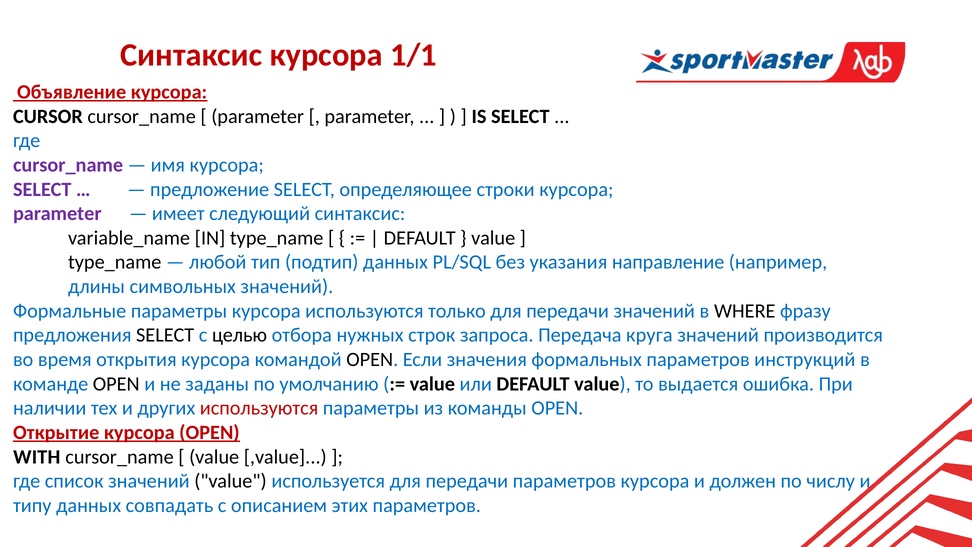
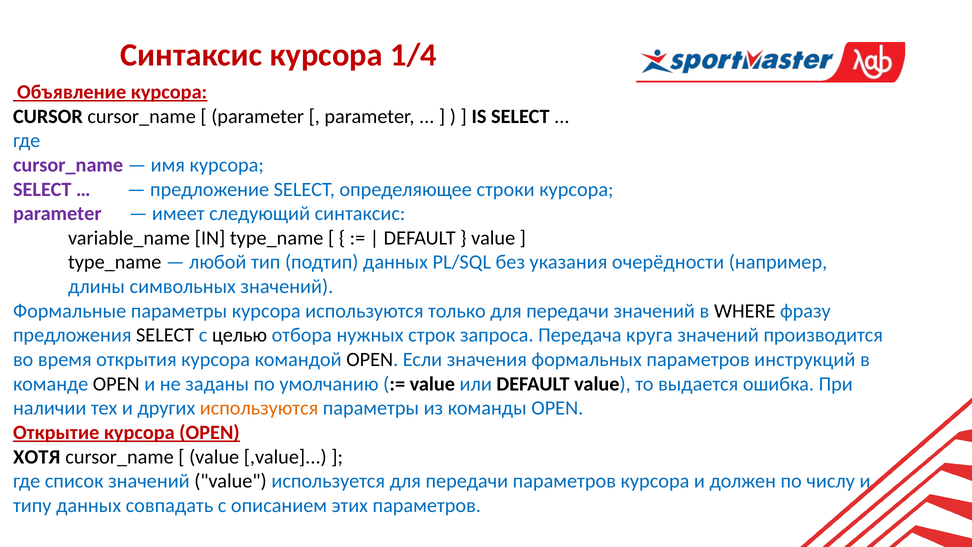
1/1: 1/1 -> 1/4
направление: направление -> очерёдности
используются at (259, 408) colour: red -> orange
WITH: WITH -> ХОТЯ
